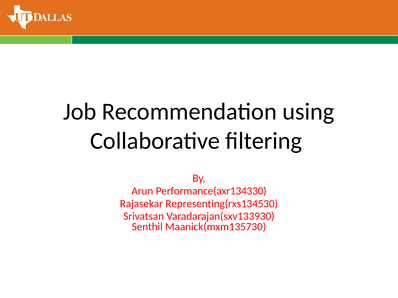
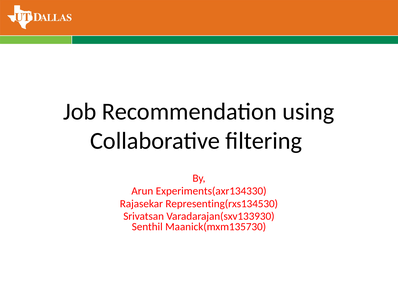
Performance(axr134330: Performance(axr134330 -> Experiments(axr134330
